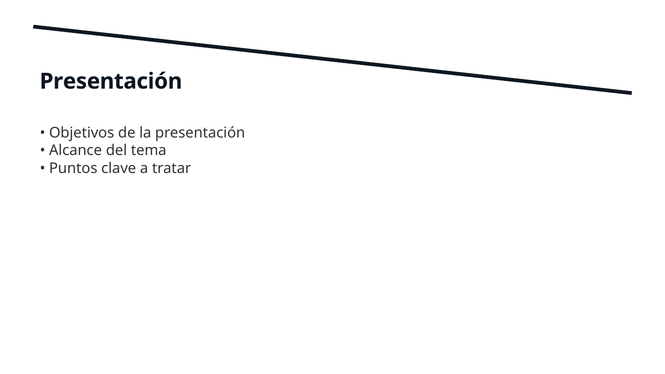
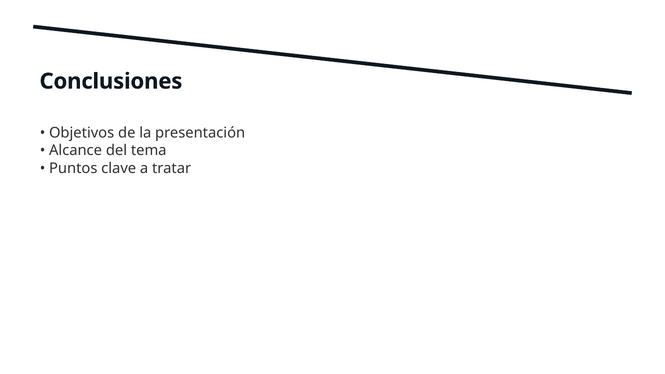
Presentación at (111, 81): Presentación -> Conclusiones
